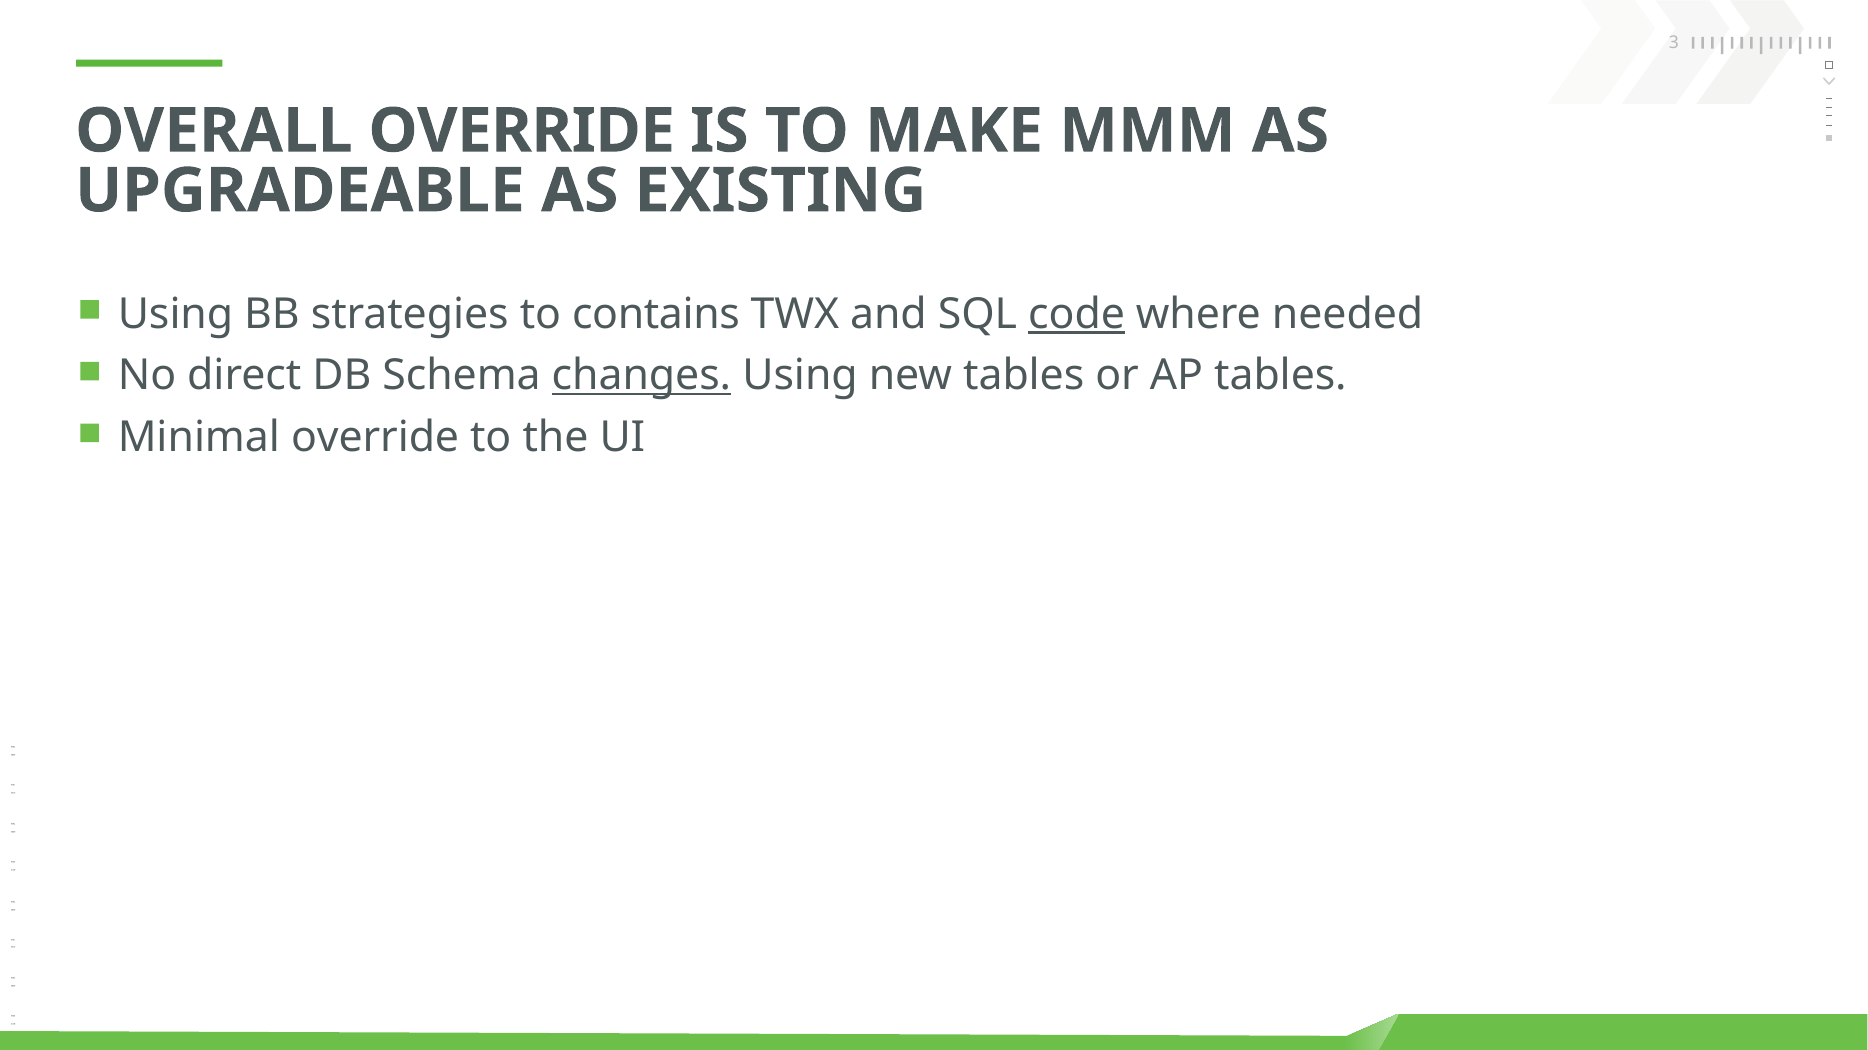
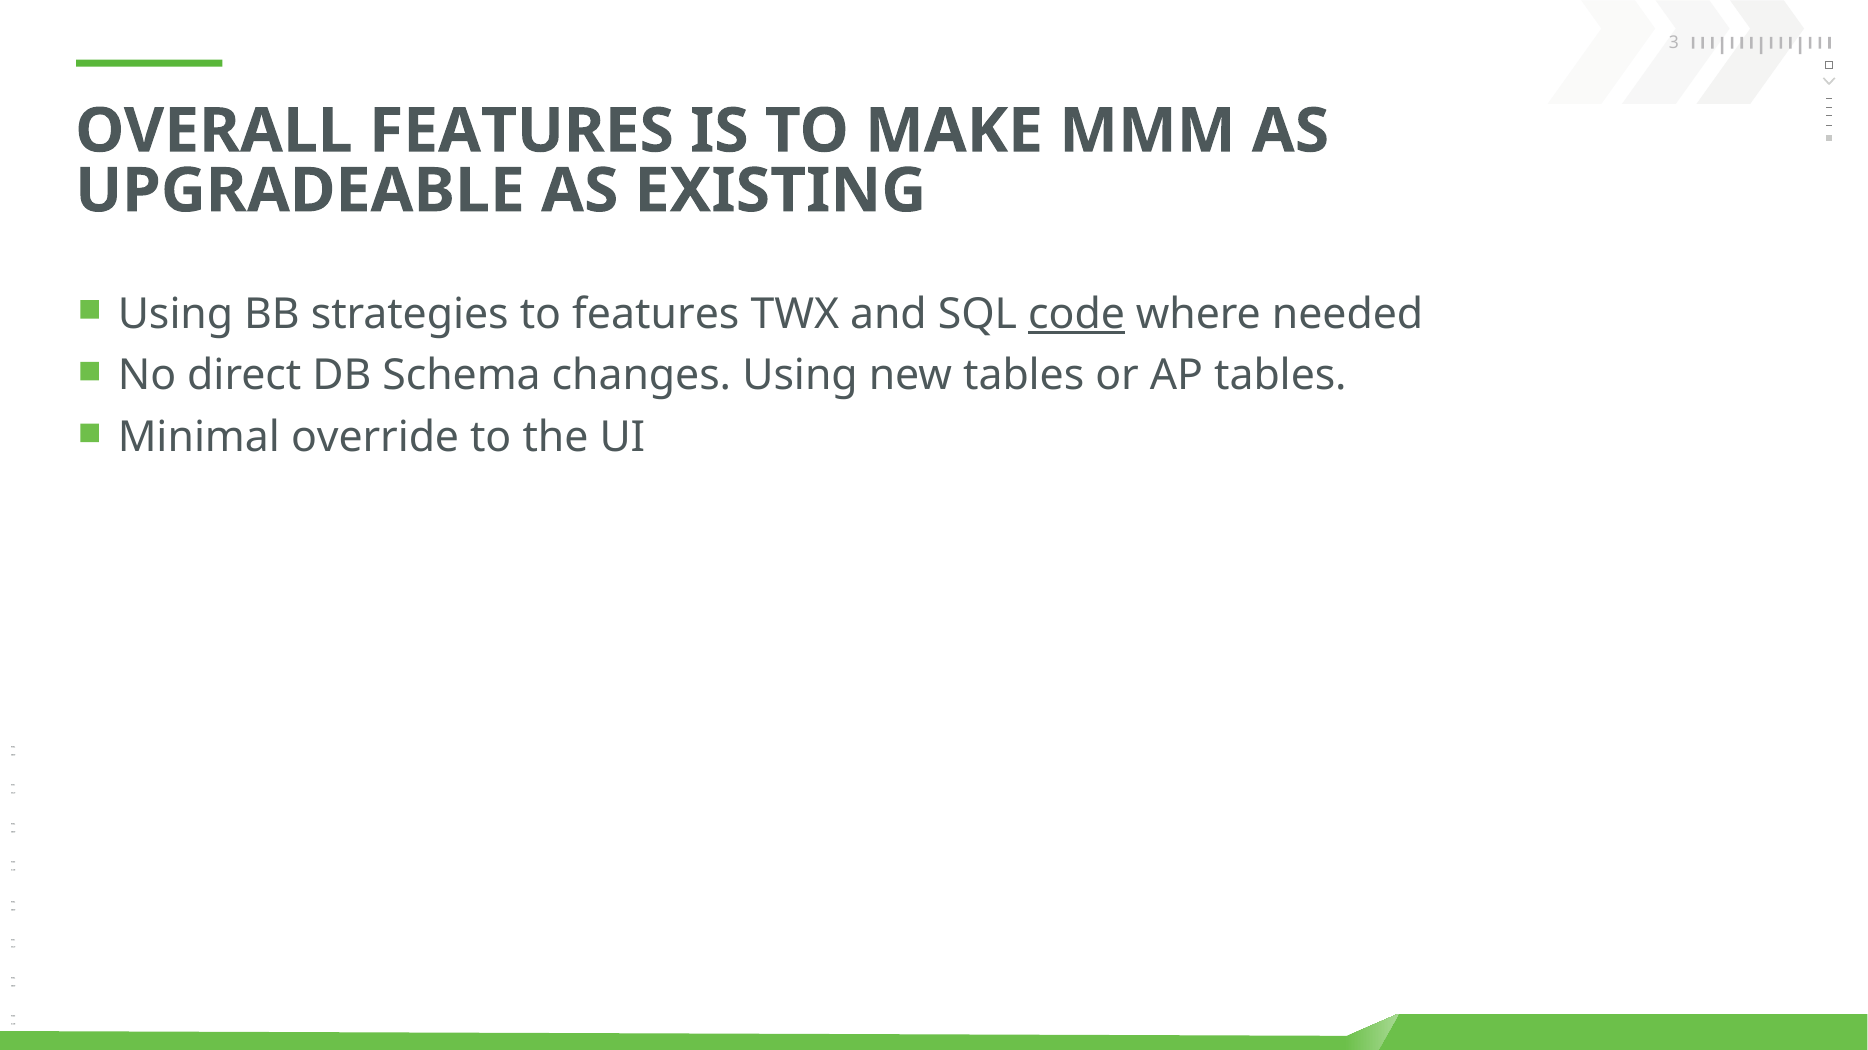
OVERALL OVERRIDE: OVERRIDE -> FEATURES
to contains: contains -> features
changes underline: present -> none
